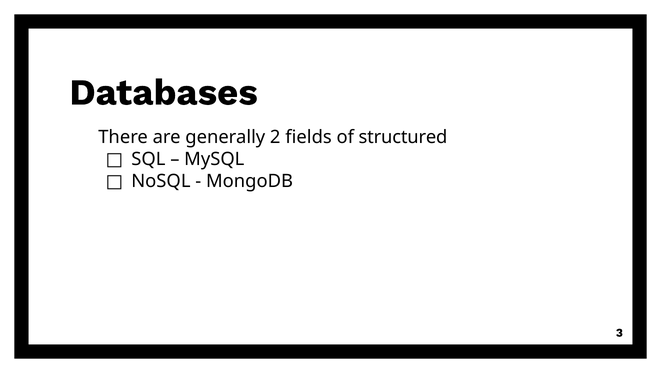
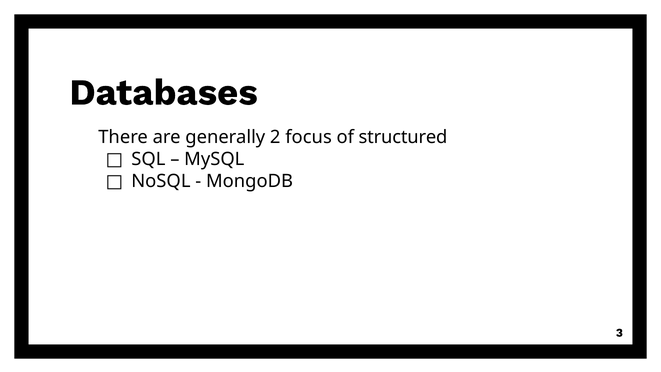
fields: fields -> focus
